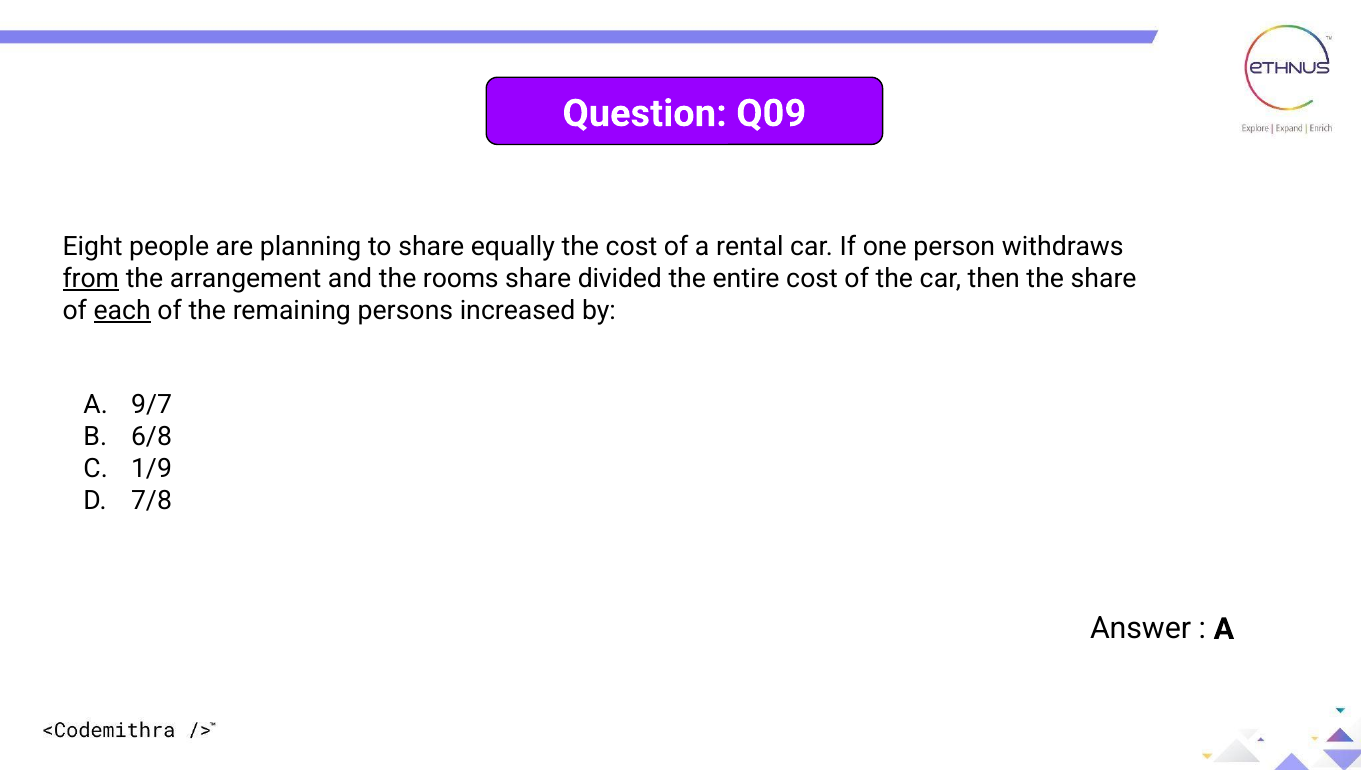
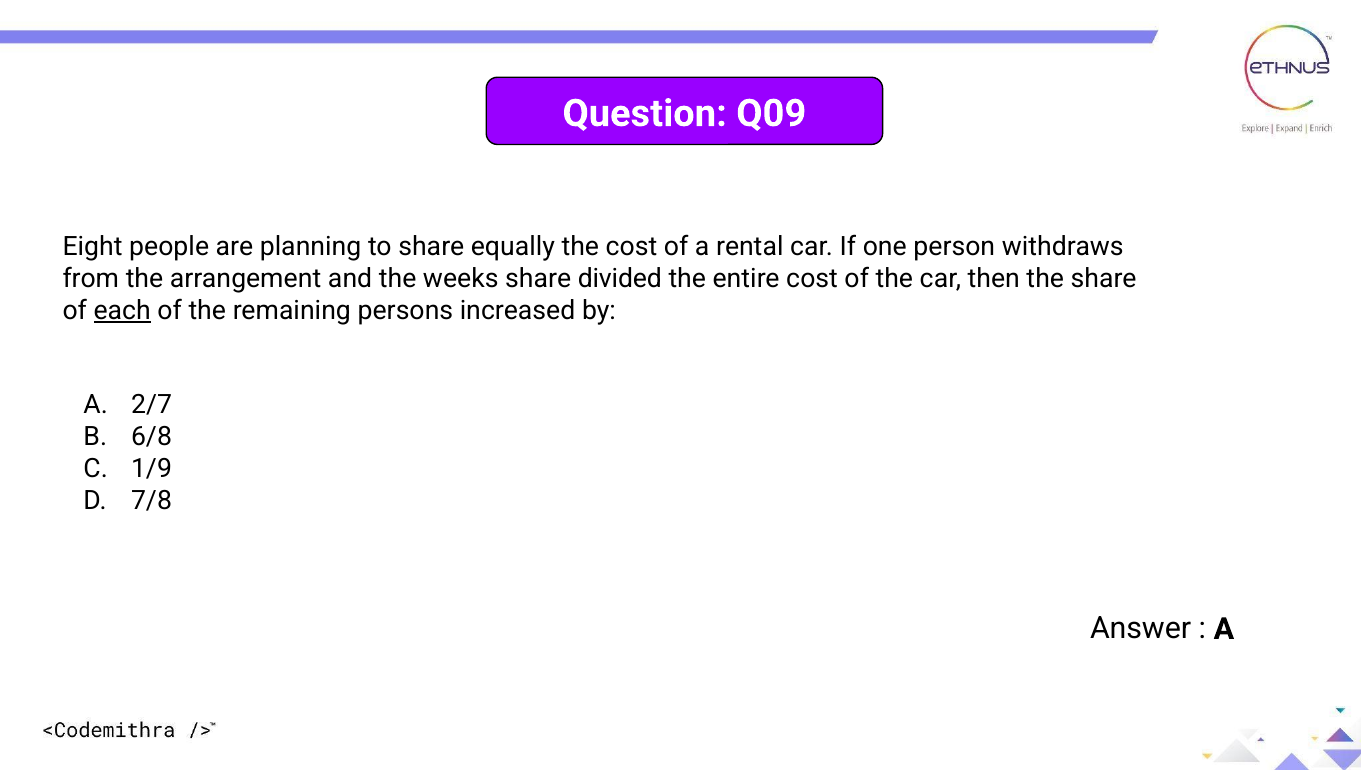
from underline: present -> none
rooms: rooms -> weeks
9/7: 9/7 -> 2/7
